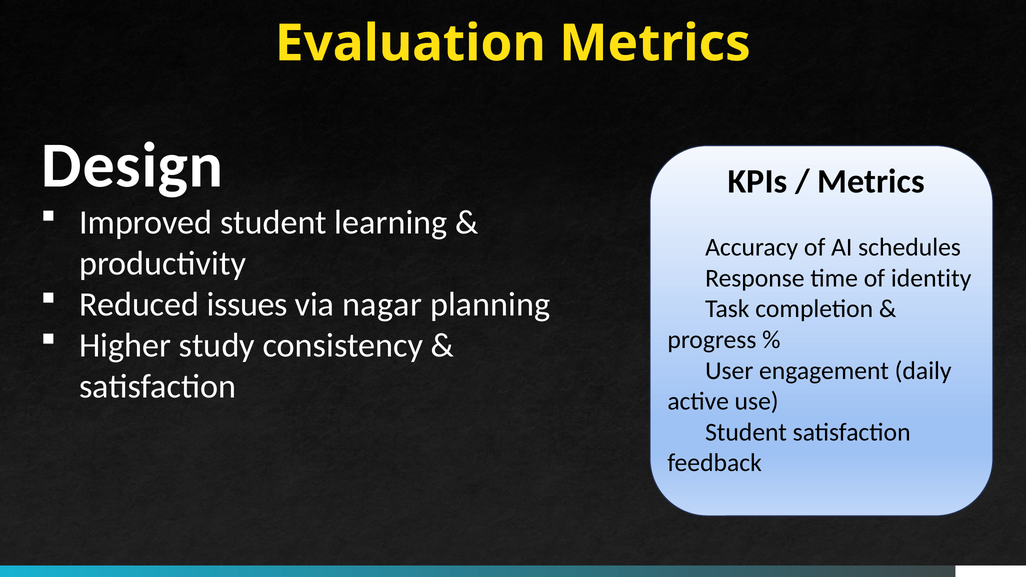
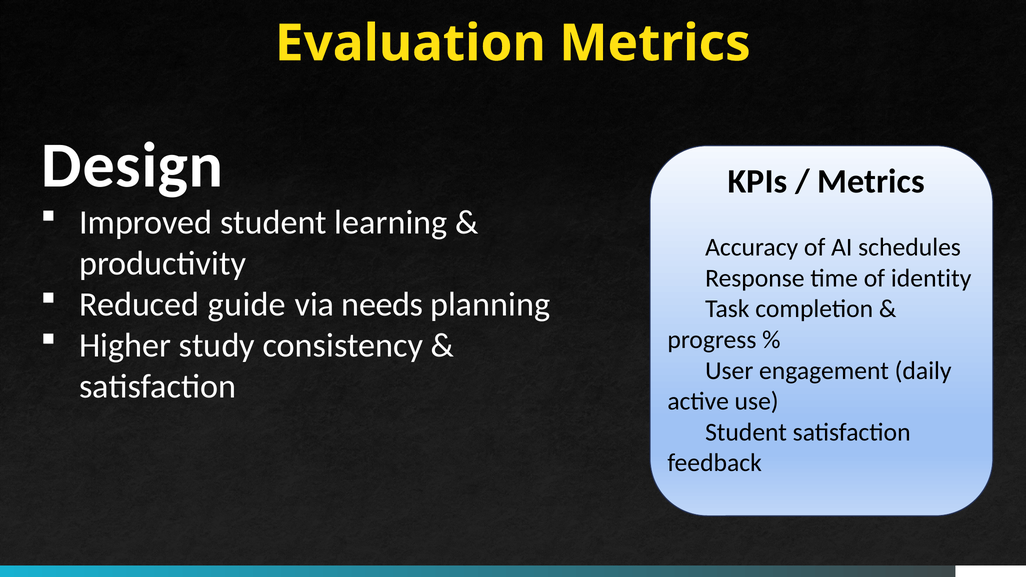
issues: issues -> guide
nagar: nagar -> needs
